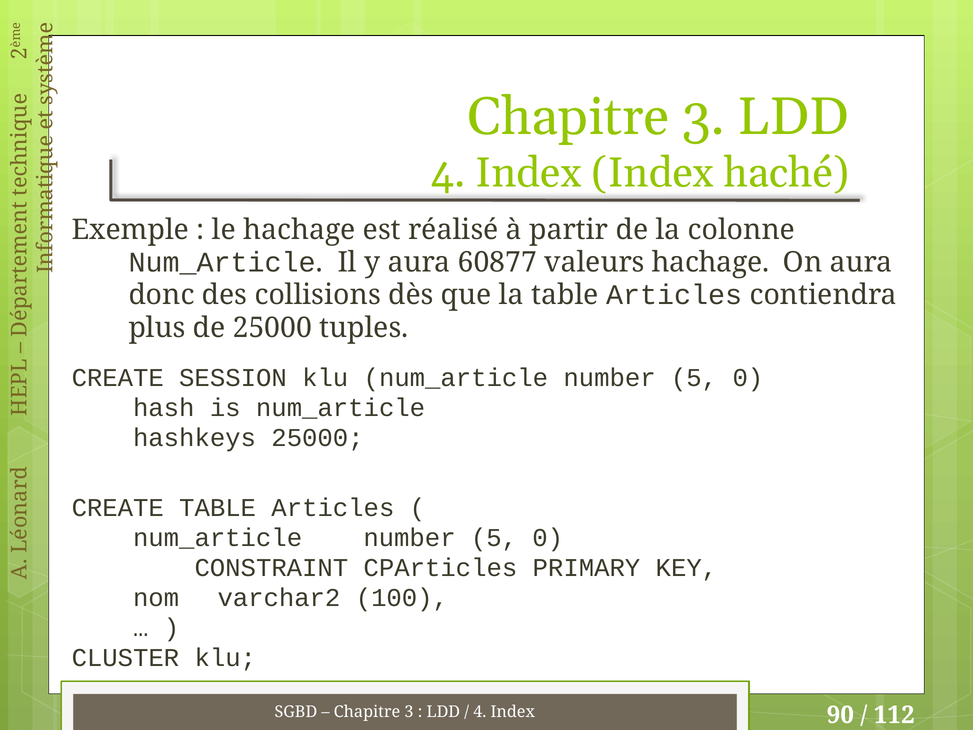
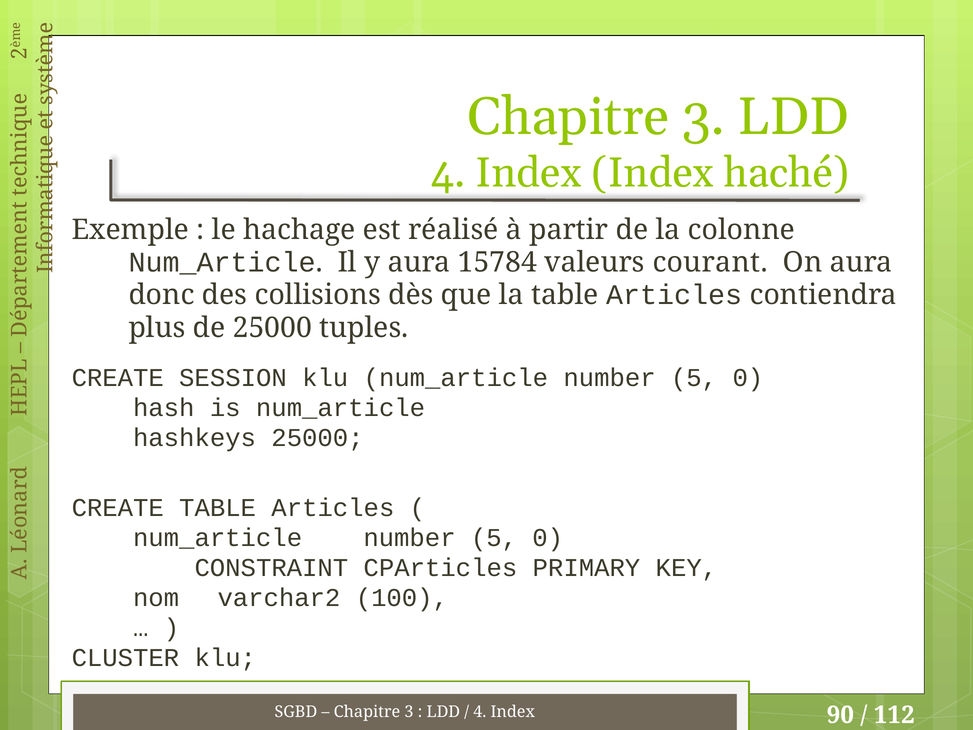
60877: 60877 -> 15784
valeurs hachage: hachage -> courant
